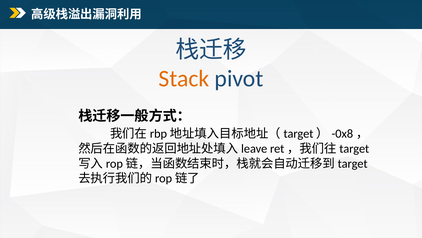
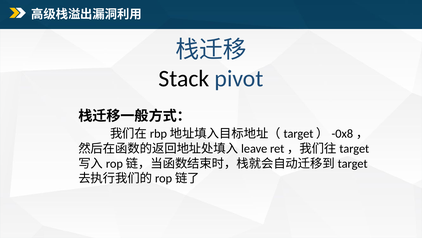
Stack colour: orange -> black
